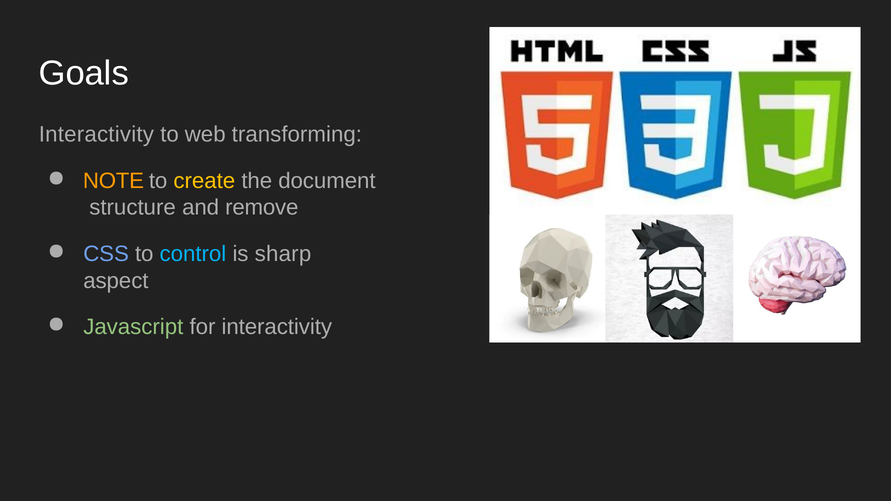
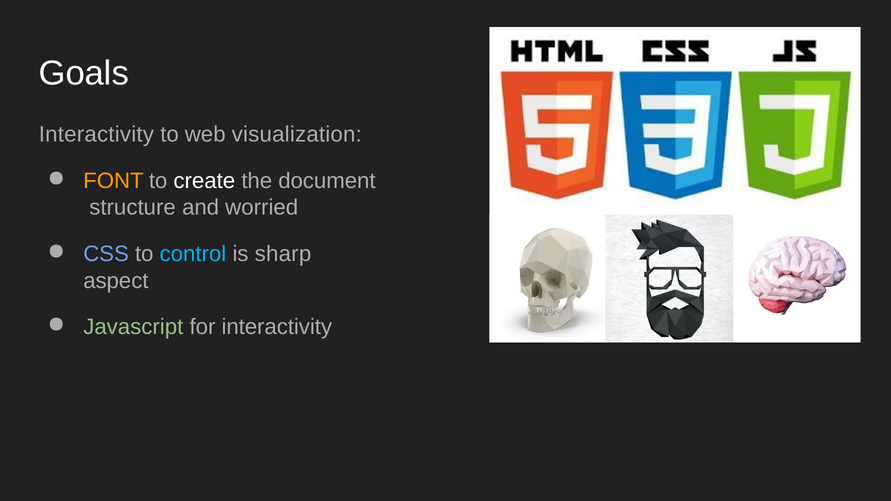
transforming: transforming -> visualization
NOTE: NOTE -> FONT
create colour: yellow -> white
remove: remove -> worried
